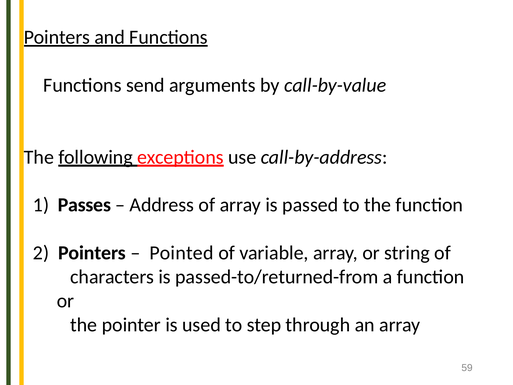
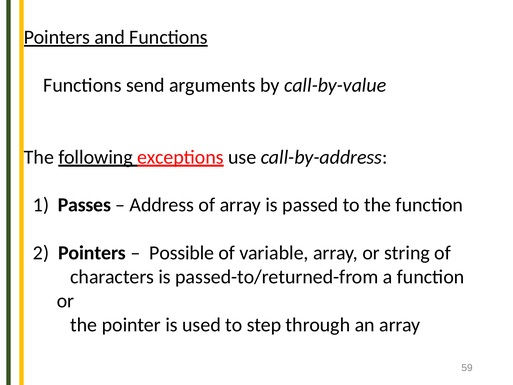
Pointed: Pointed -> Possible
